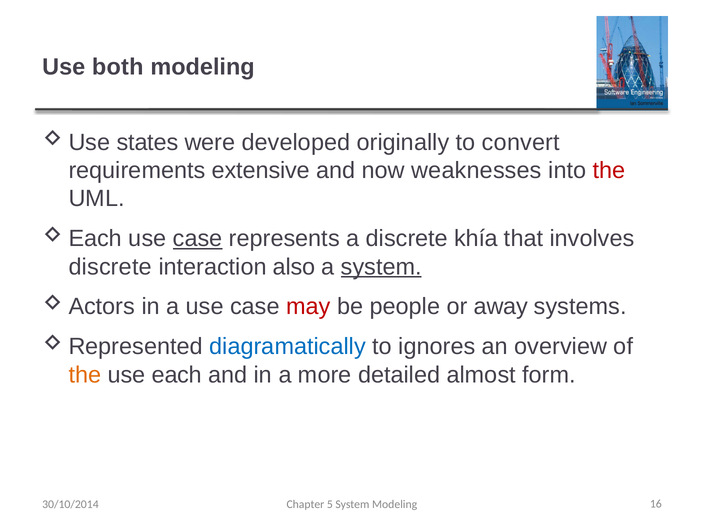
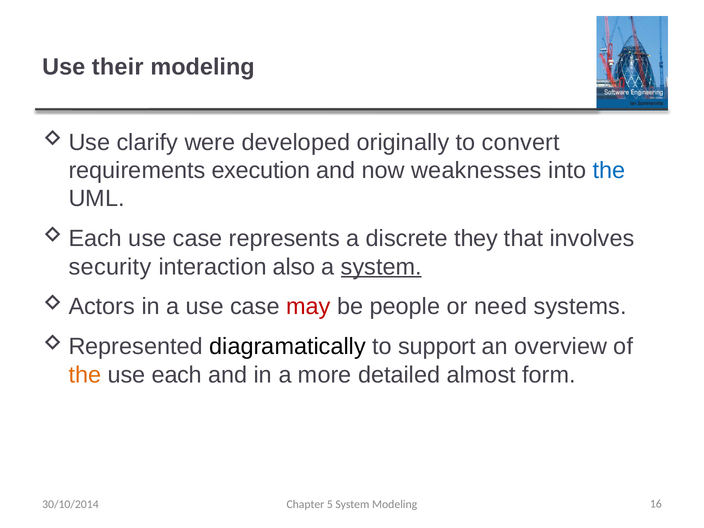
both: both -> their
states: states -> clarify
extensive: extensive -> execution
the at (609, 171) colour: red -> blue
case at (198, 239) underline: present -> none
khía: khía -> they
discrete at (110, 267): discrete -> security
away: away -> need
diagramatically colour: blue -> black
ignores: ignores -> support
